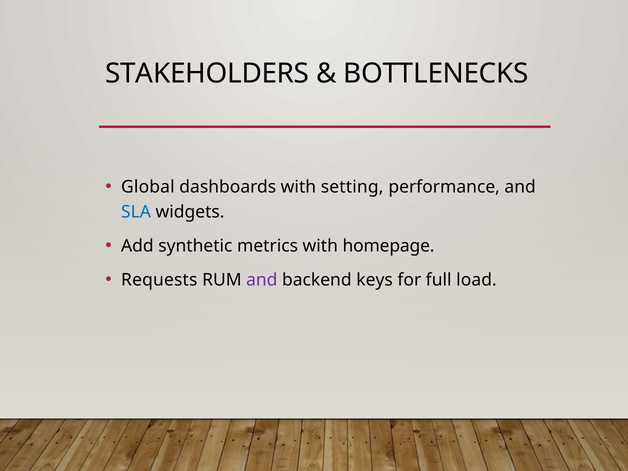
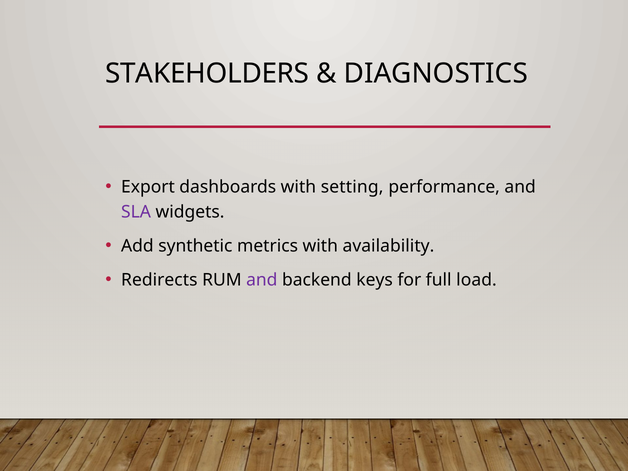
BOTTLENECKS: BOTTLENECKS -> DIAGNOSTICS
Global: Global -> Export
SLA colour: blue -> purple
homepage: homepage -> availability
Requests: Requests -> Redirects
